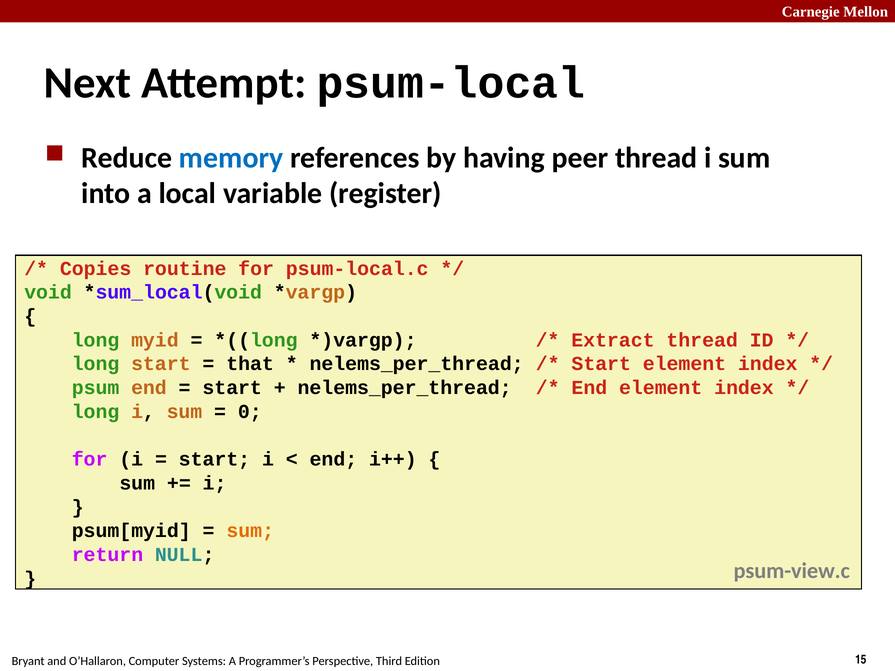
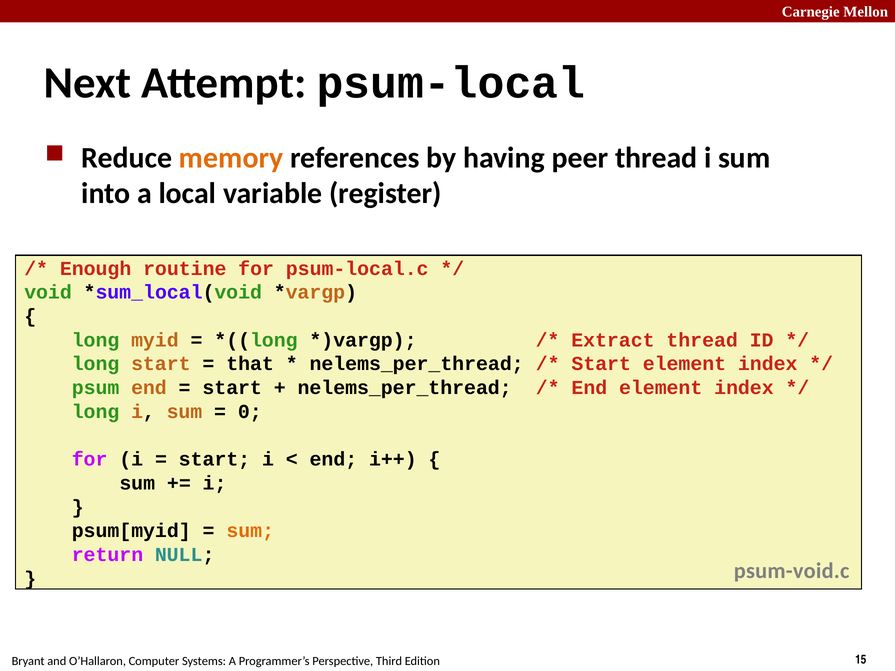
memory colour: blue -> orange
Copies: Copies -> Enough
psum-view.c: psum-view.c -> psum-void.c
